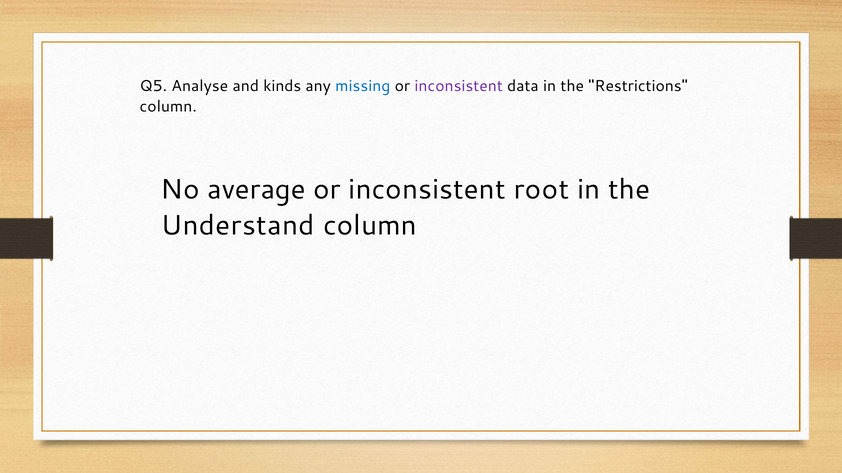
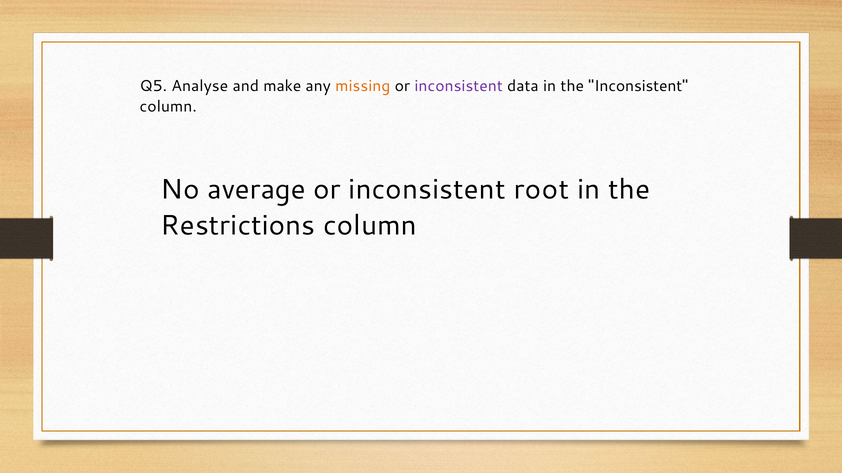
kinds: kinds -> make
missing colour: blue -> orange
the Restrictions: Restrictions -> Inconsistent
Understand: Understand -> Restrictions
